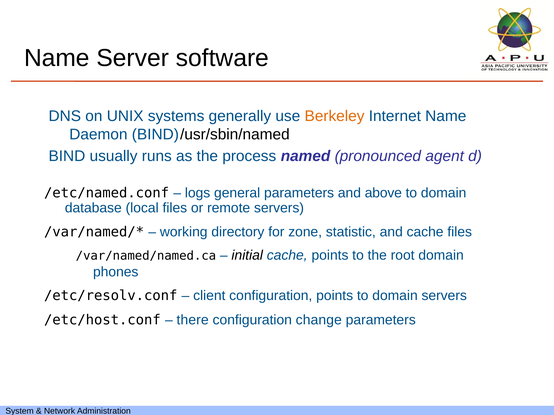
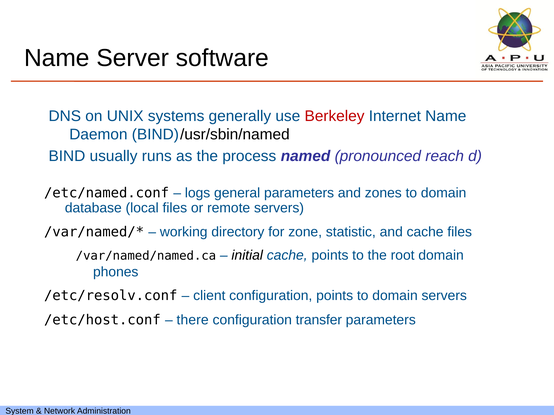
Berkeley colour: orange -> red
agent: agent -> reach
above: above -> zones
change: change -> transfer
